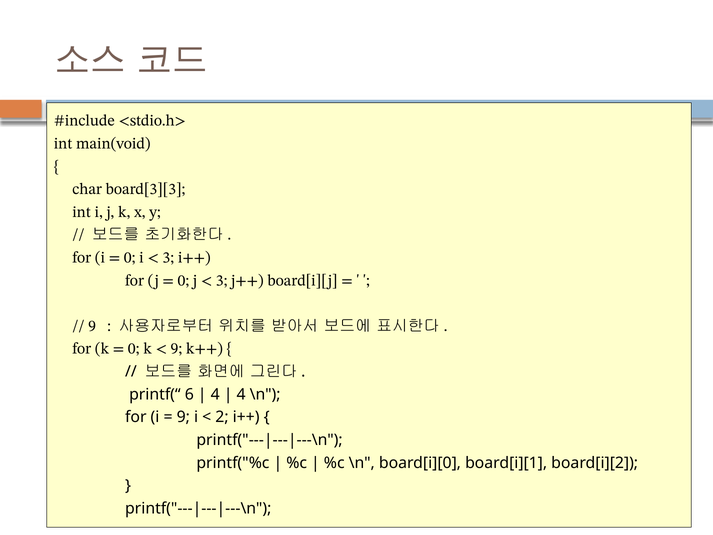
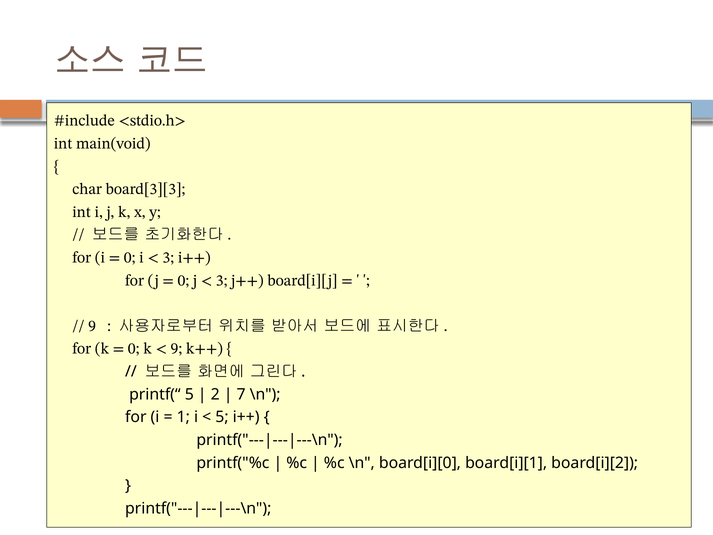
printf(“ 6: 6 -> 5
4 at (215, 394): 4 -> 2
4 at (241, 394): 4 -> 7
9 at (183, 417): 9 -> 1
2 at (222, 417): 2 -> 5
